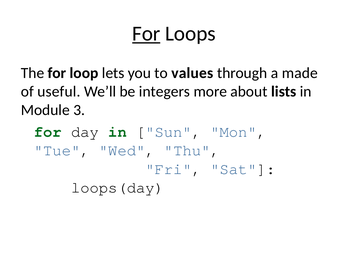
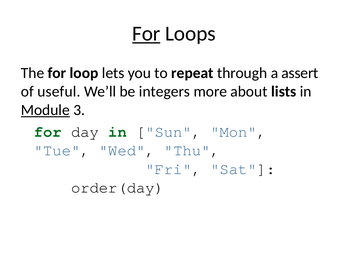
values: values -> repeat
made: made -> assert
Module underline: none -> present
loops(day: loops(day -> order(day
